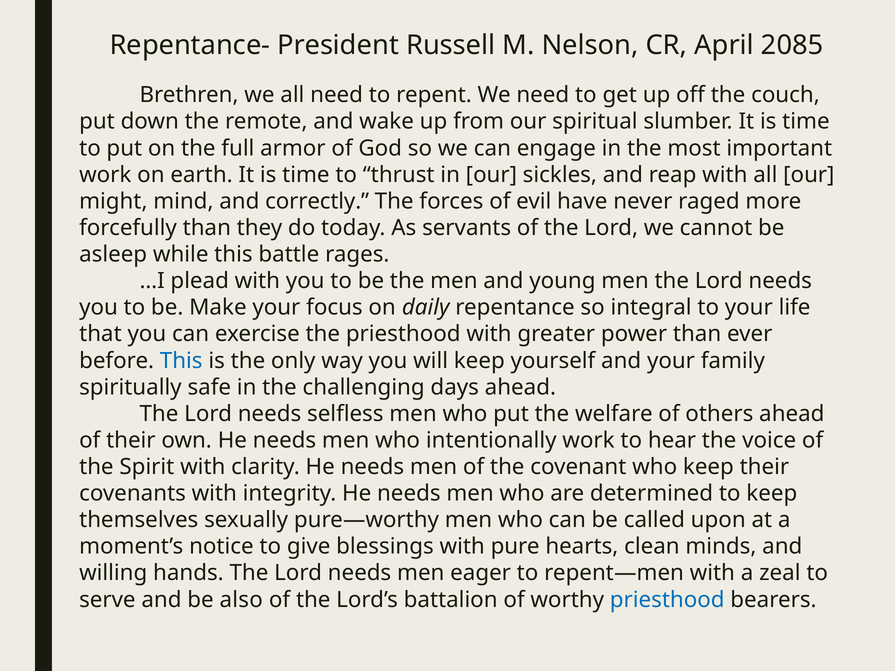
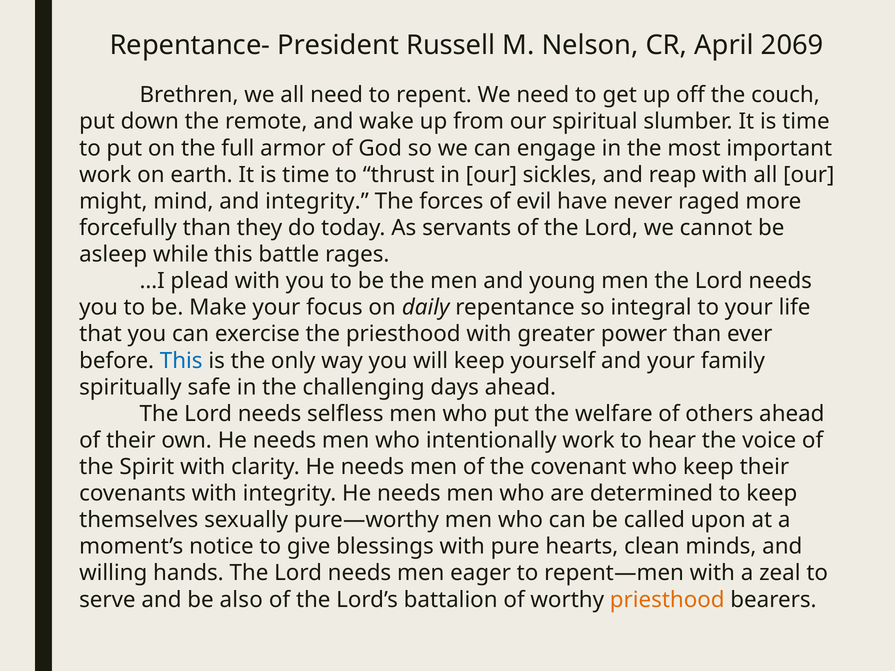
2085: 2085 -> 2069
and correctly: correctly -> integrity
priesthood at (667, 600) colour: blue -> orange
